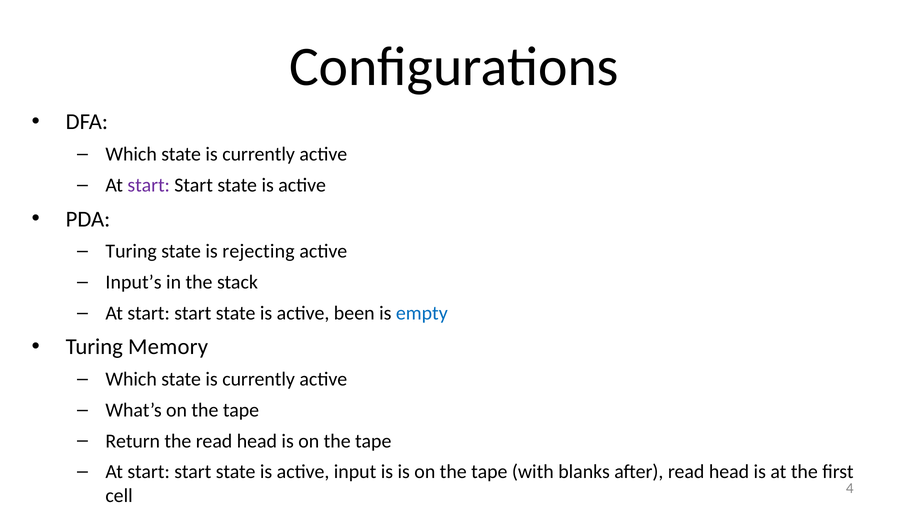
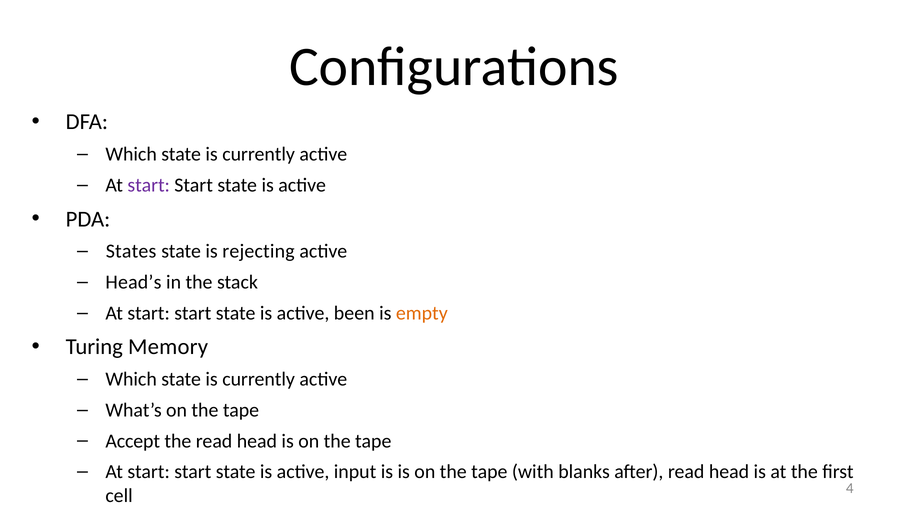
Turing at (131, 251): Turing -> States
Input’s: Input’s -> Head’s
empty colour: blue -> orange
Return: Return -> Accept
